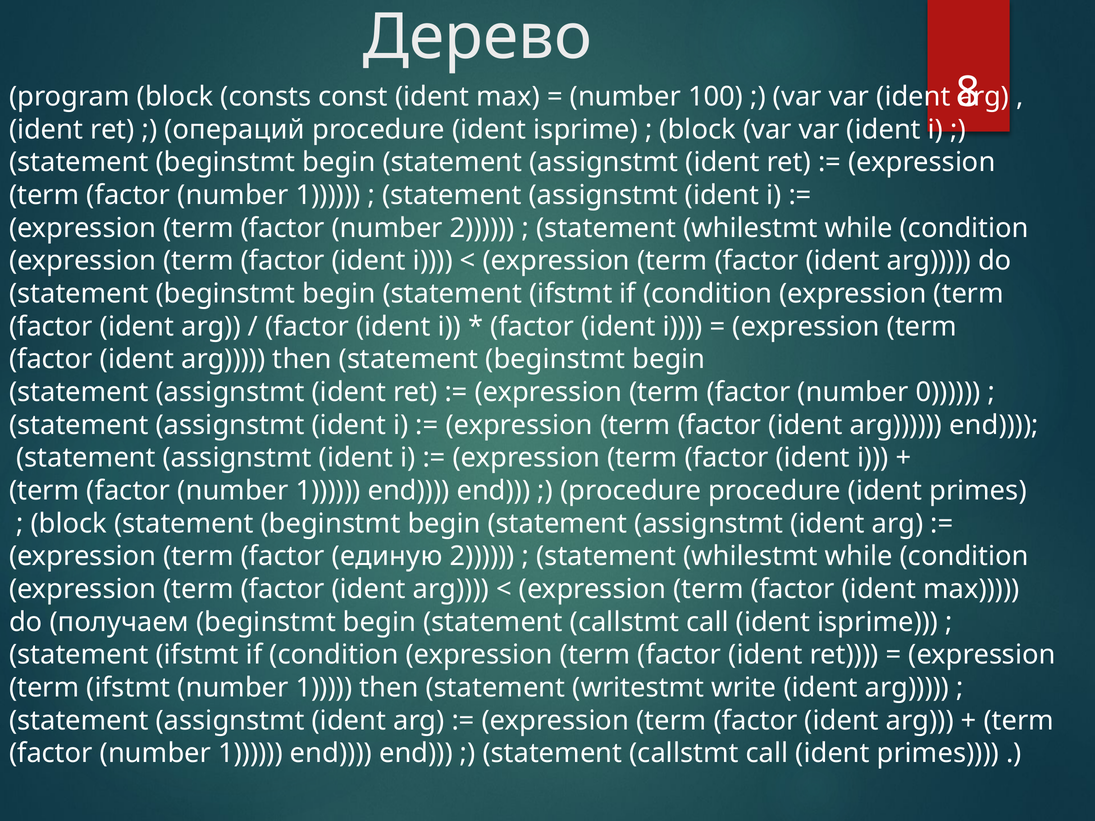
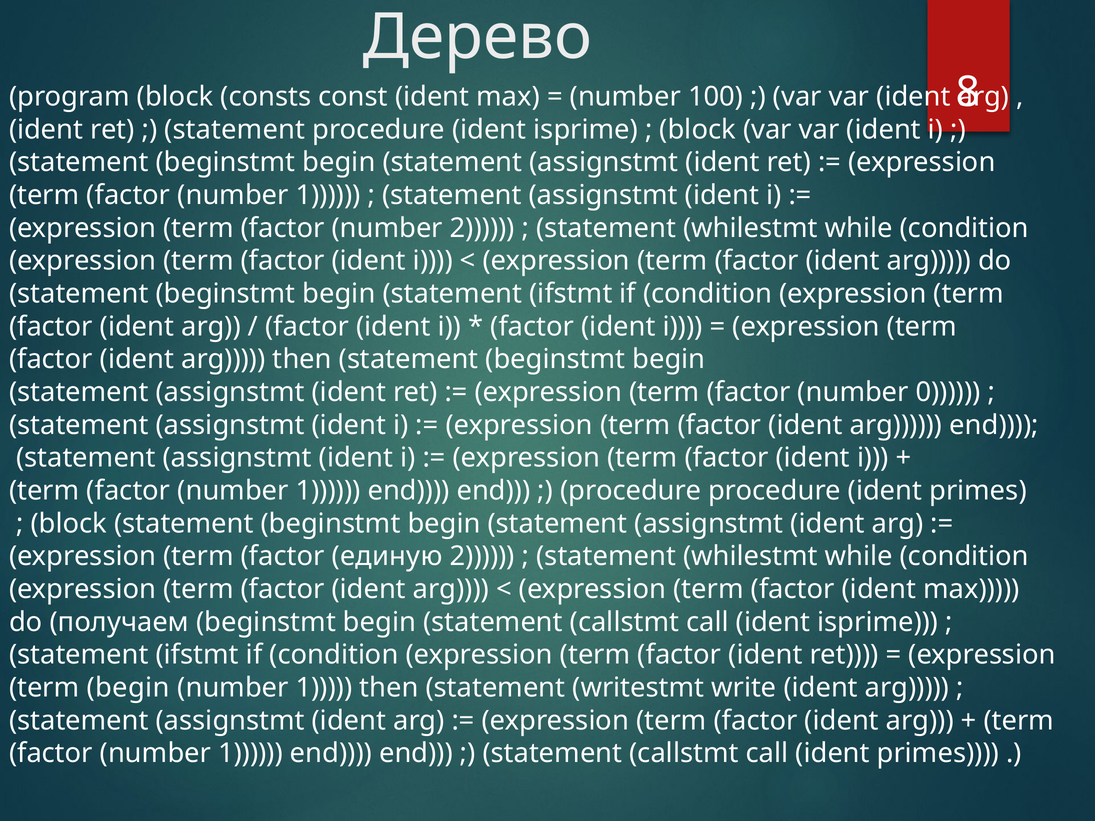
операций at (235, 130): операций -> statement
term ifstmt: ifstmt -> begin
